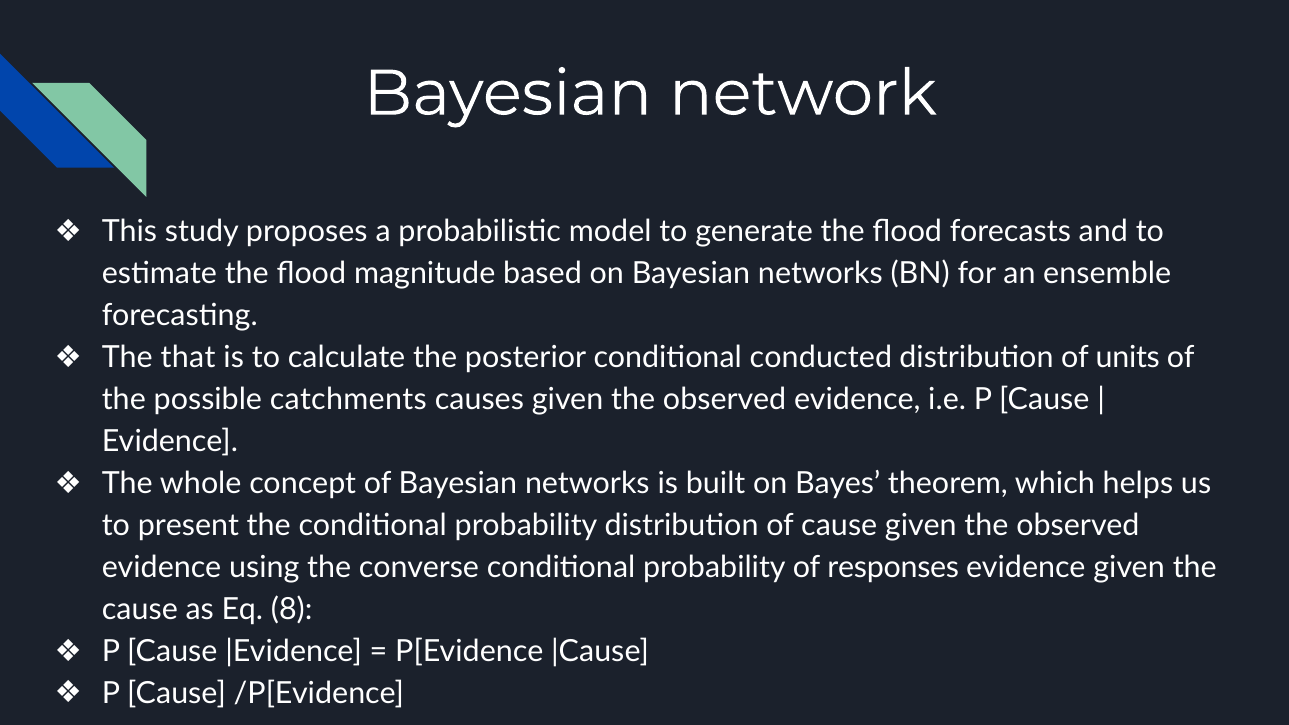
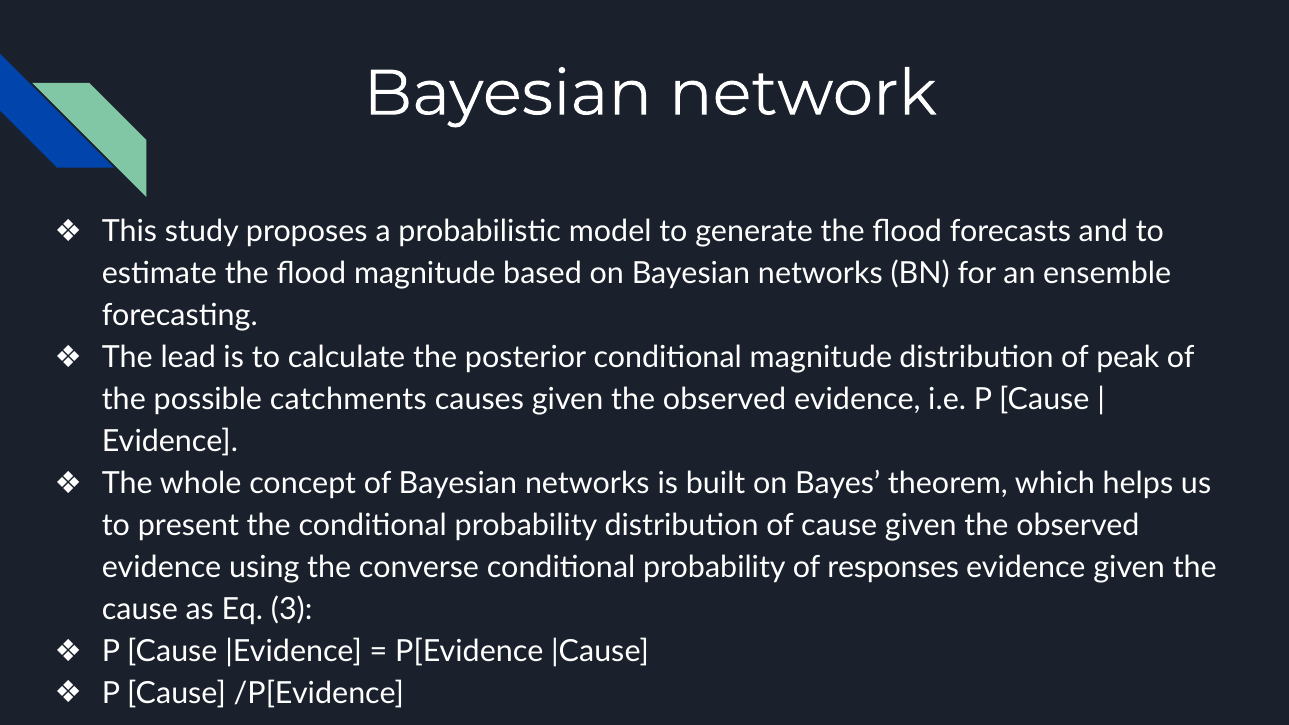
that: that -> lead
conditional conducted: conducted -> magnitude
units: units -> peak
8: 8 -> 3
